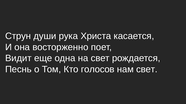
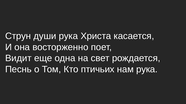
голосов: голосов -> птичьих
нам свет: свет -> рука
